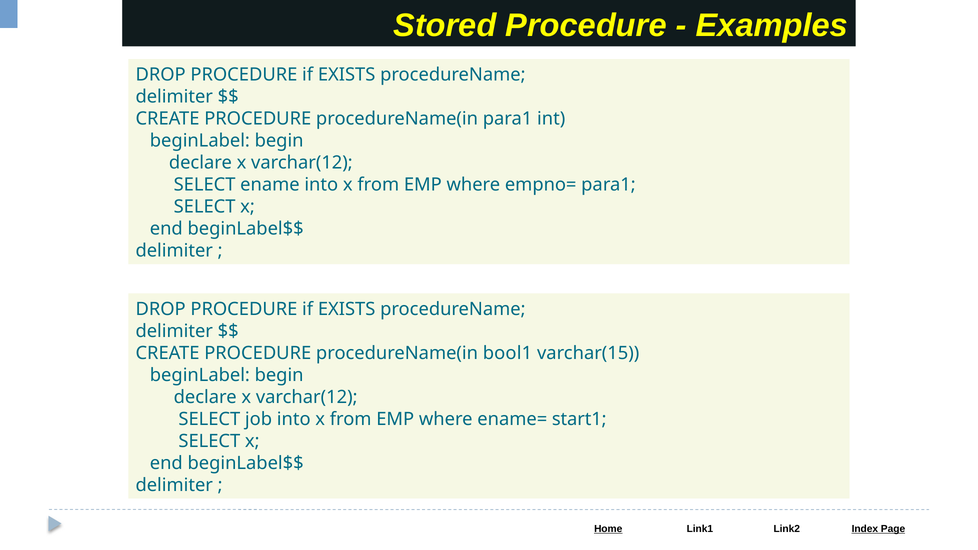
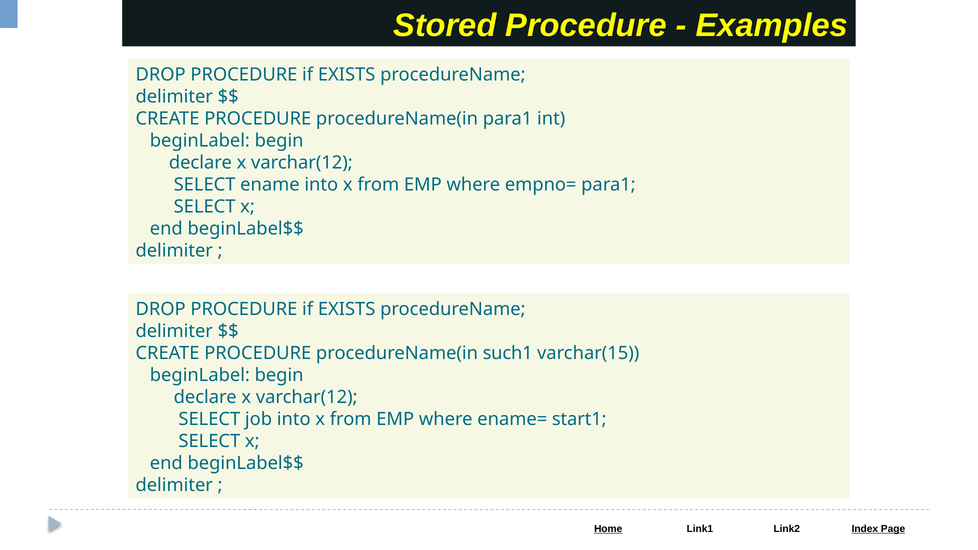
bool1: bool1 -> such1
